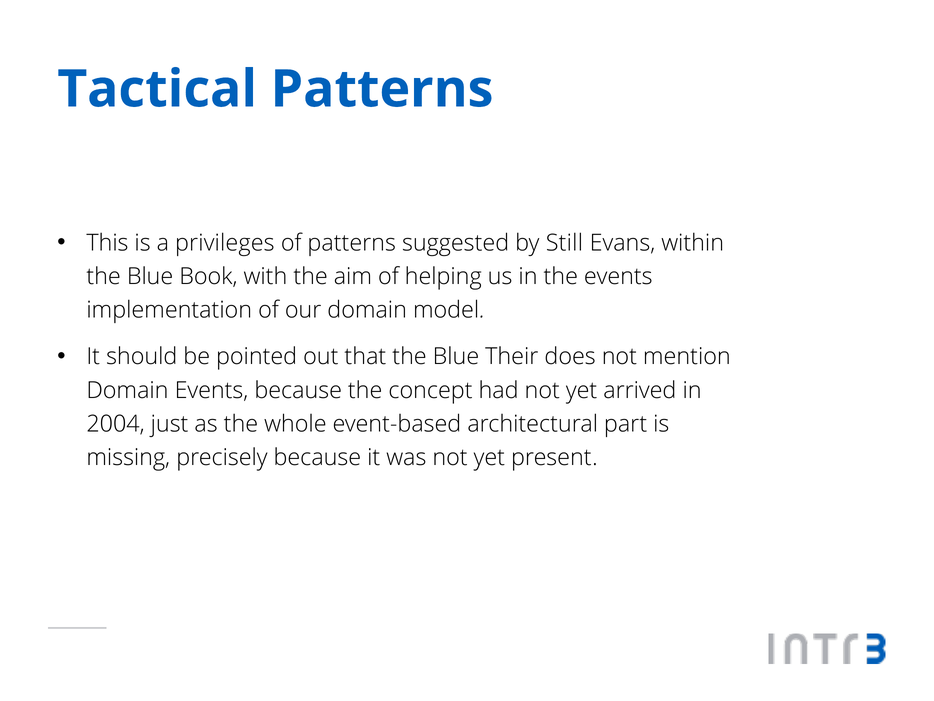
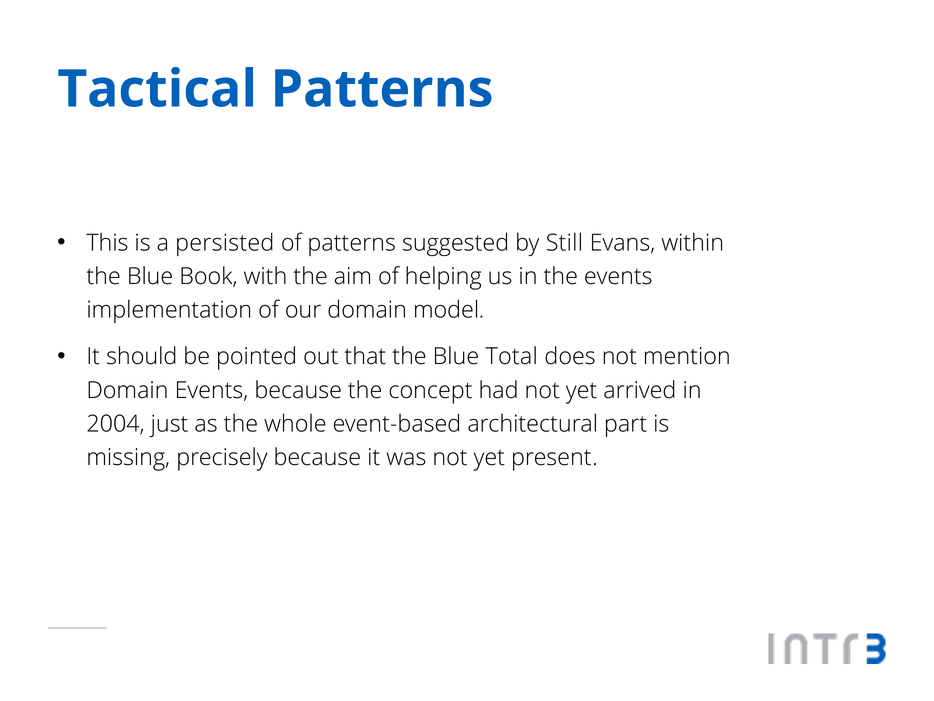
privileges: privileges -> persisted
Their: Their -> Total
